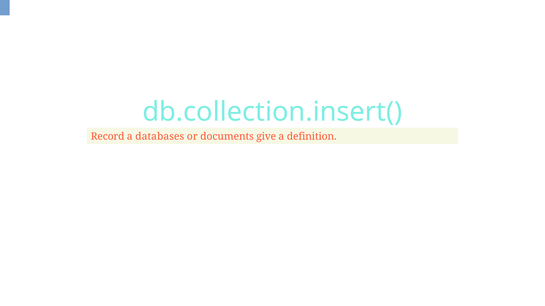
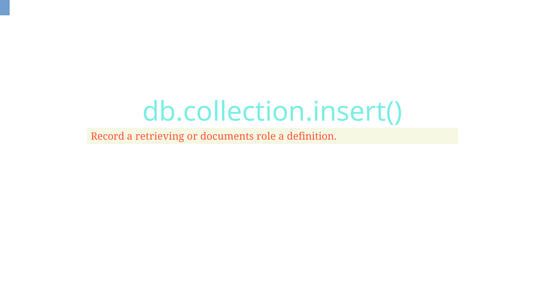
databases: databases -> retrieving
give: give -> role
